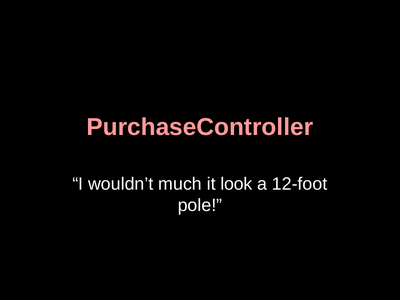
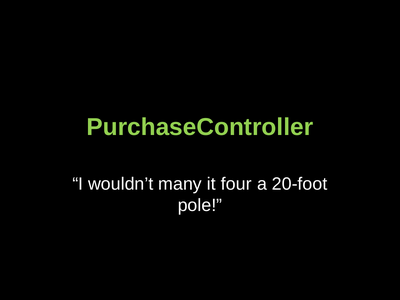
PurchaseController colour: pink -> light green
much: much -> many
look: look -> four
12-foot: 12-foot -> 20-foot
